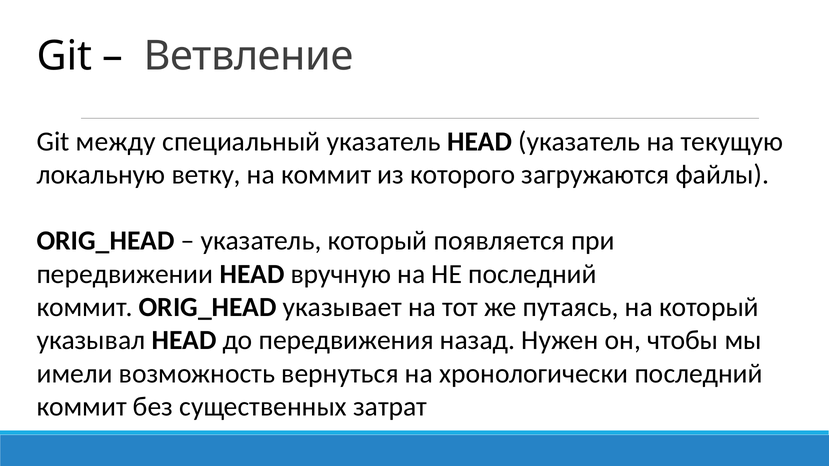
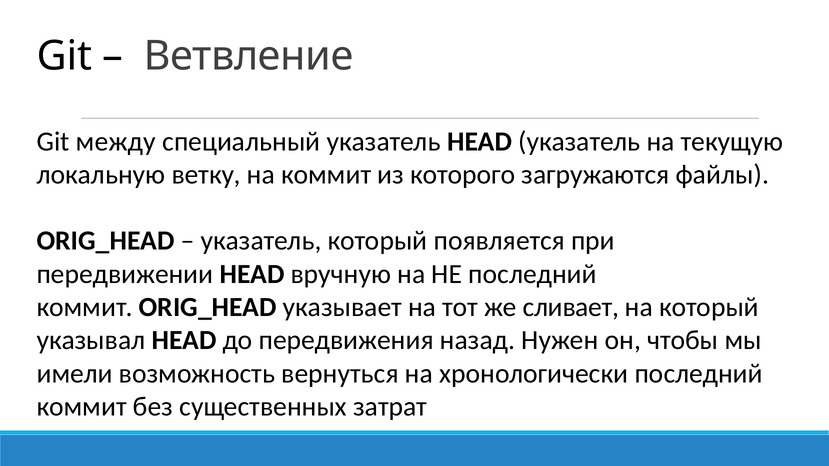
путаясь: путаясь -> сливает
